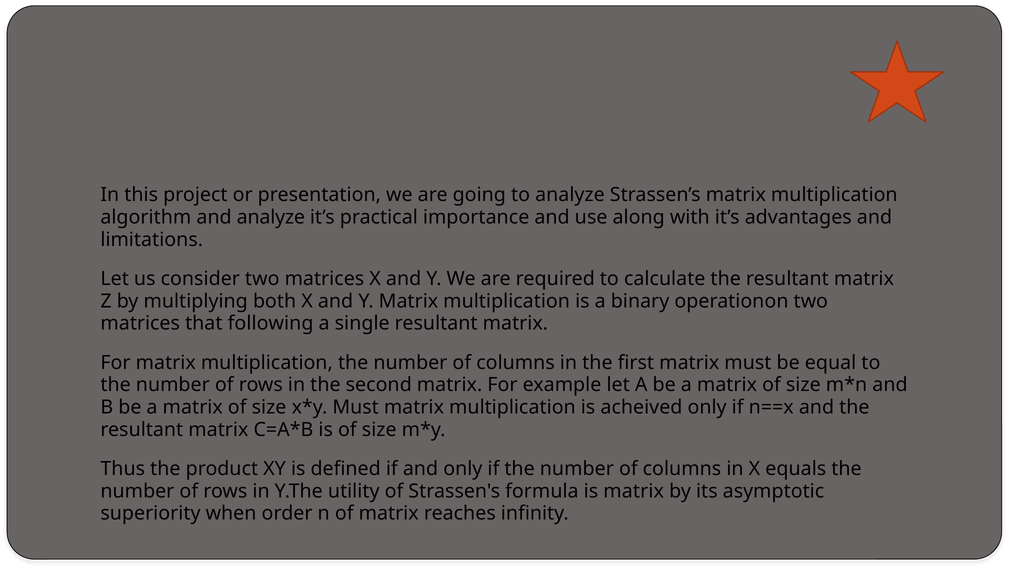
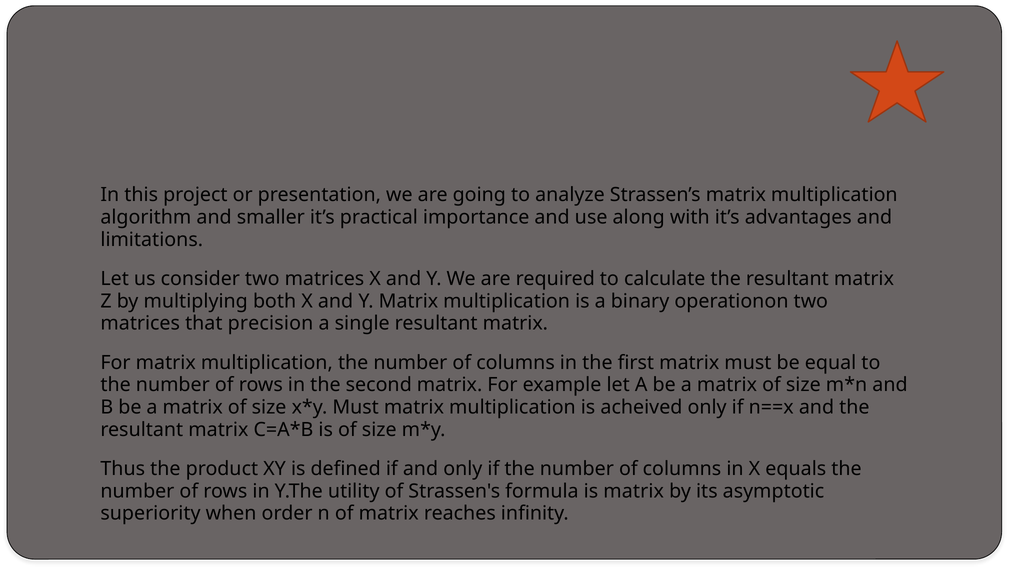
and analyze: analyze -> smaller
following: following -> precision
